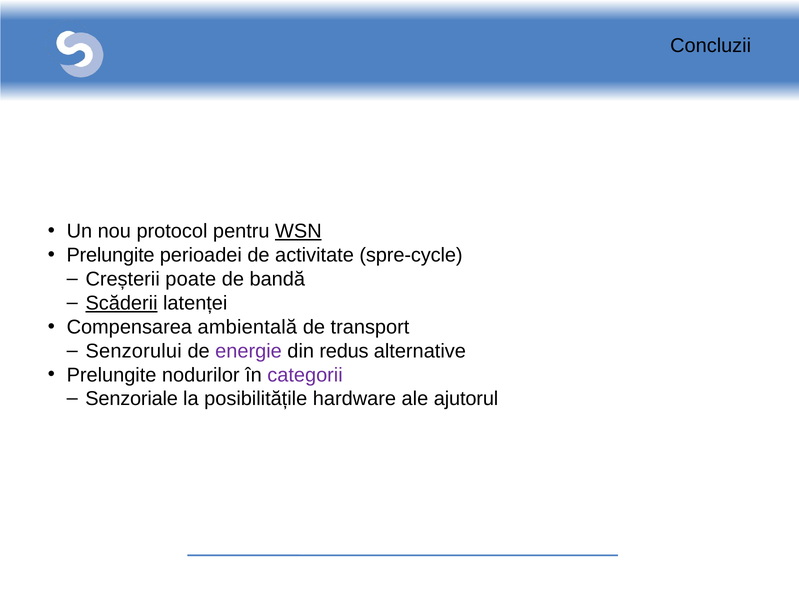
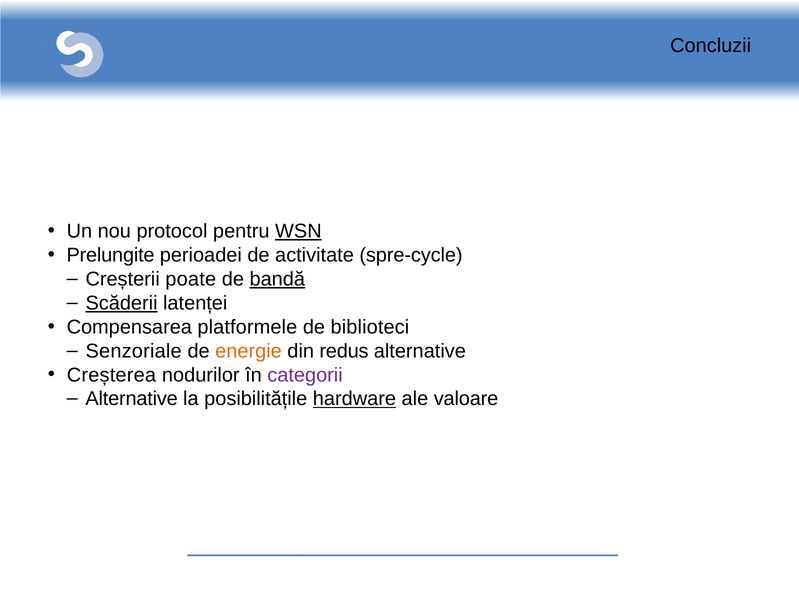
bandă underline: none -> present
ambientală: ambientală -> platformele
transport: transport -> biblioteci
Senzorului: Senzorului -> Senzoriale
energie colour: purple -> orange
Prelungite at (112, 375): Prelungite -> Creșterea
Senzoriale at (132, 399): Senzoriale -> Alternative
hardware underline: none -> present
ajutorul: ajutorul -> valoare
